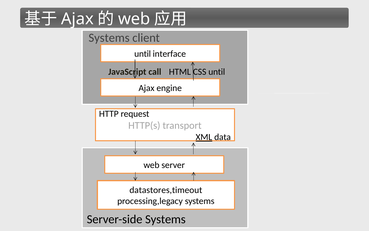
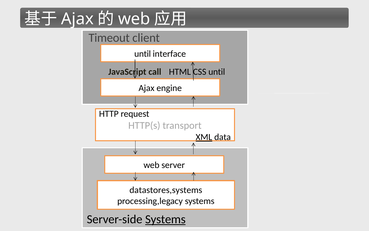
Systems at (109, 38): Systems -> Timeout
datastores,timeout: datastores,timeout -> datastores,systems
Systems at (165, 219) underline: none -> present
